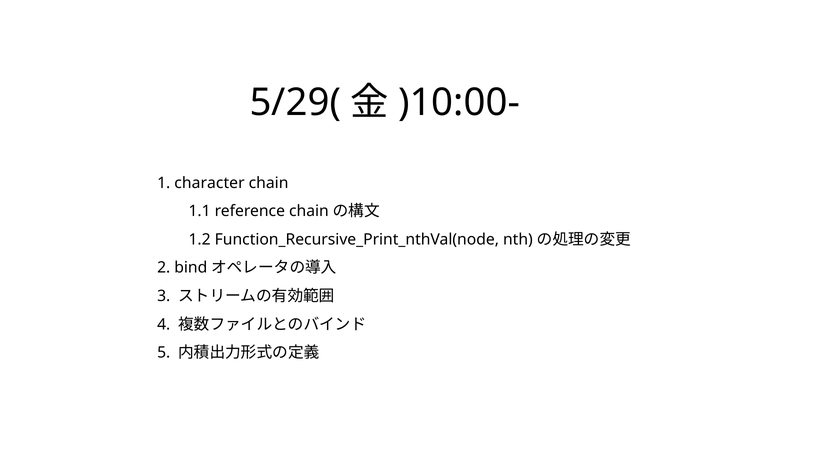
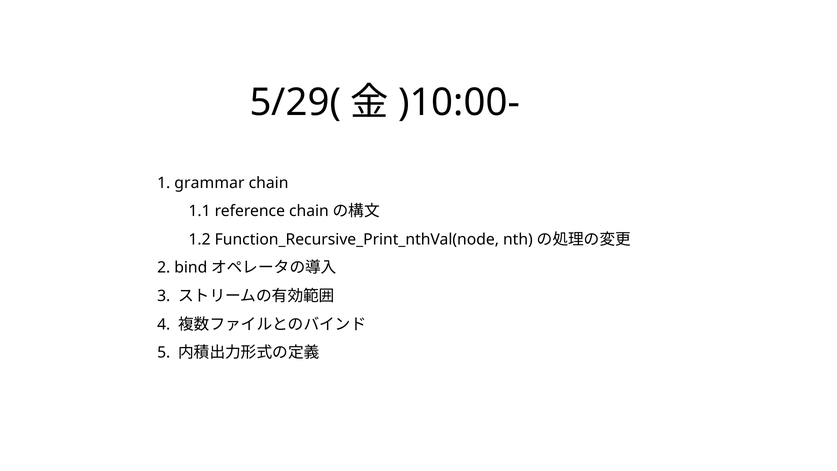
character: character -> grammar
